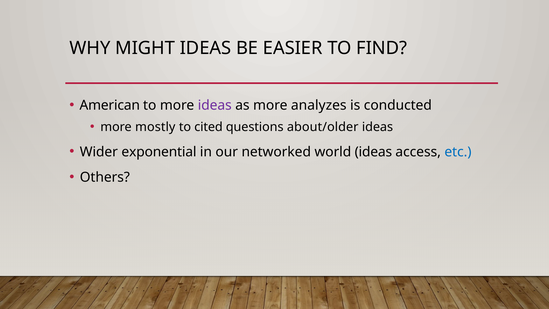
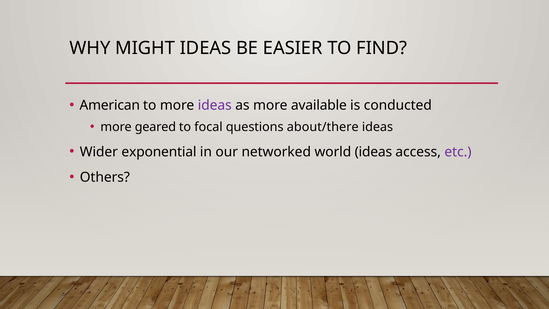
analyzes: analyzes -> available
mostly: mostly -> geared
cited: cited -> focal
about/older: about/older -> about/there
etc colour: blue -> purple
